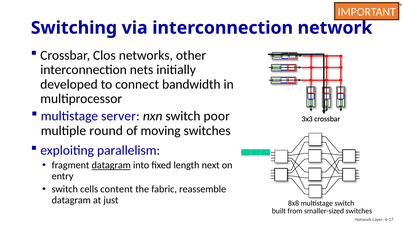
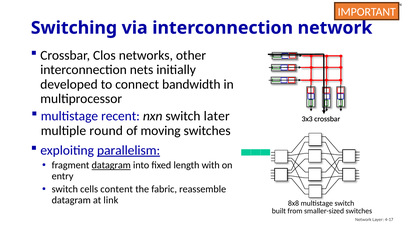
server: server -> recent
poor: poor -> later
parallelism underline: none -> present
next: next -> with
just: just -> link
